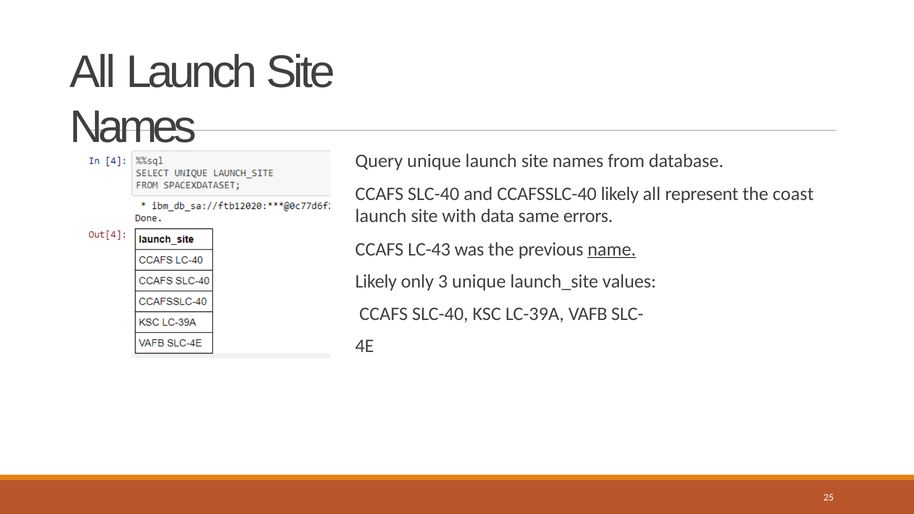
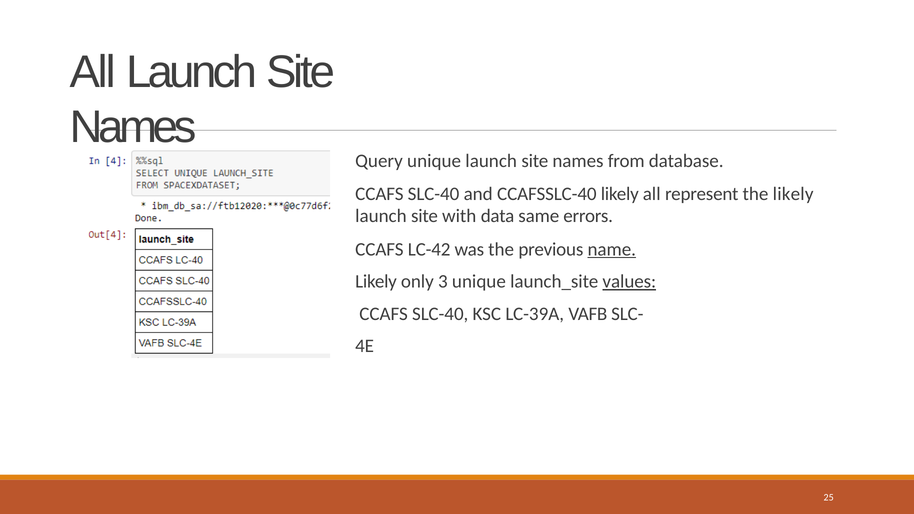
the coast: coast -> likely
LC-43: LC-43 -> LC-42
values underline: none -> present
